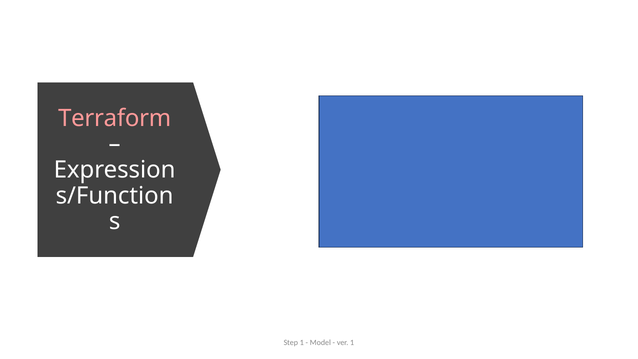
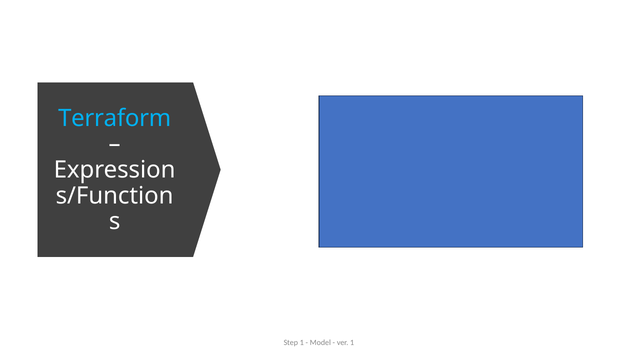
Terraform colour: pink -> light blue
